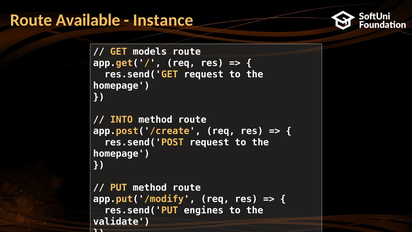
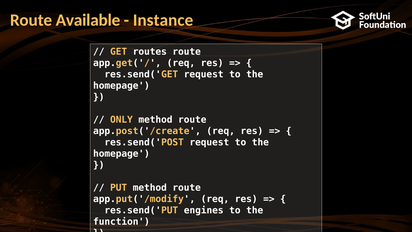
models: models -> routes
INTO: INTO -> ONLY
validate: validate -> function
